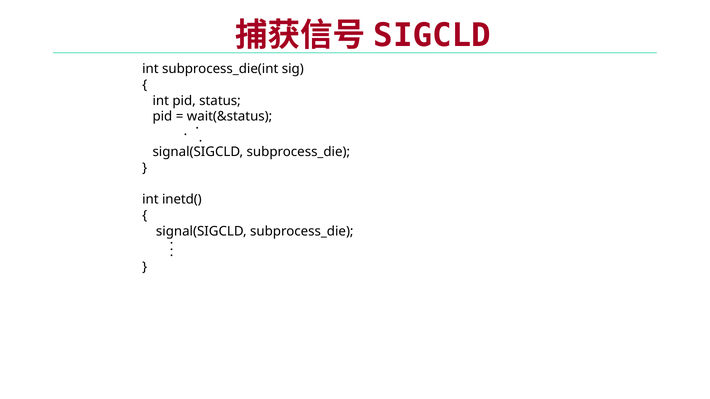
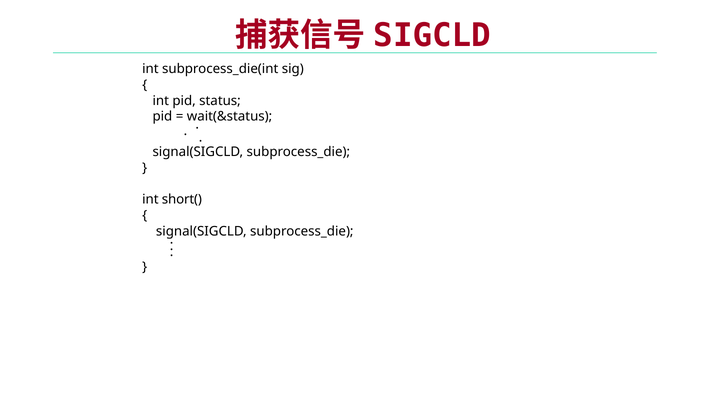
inetd(: inetd( -> short(
